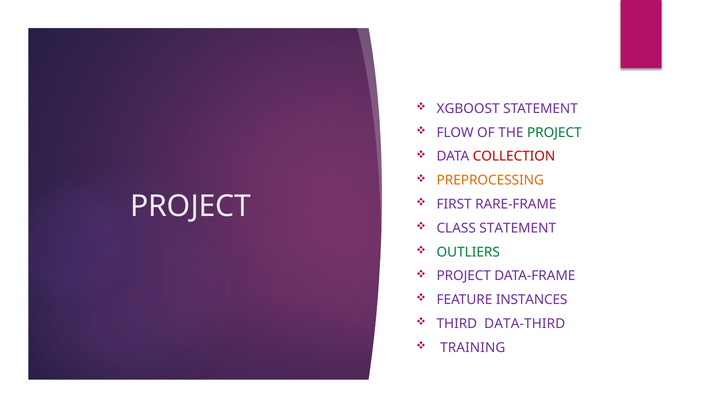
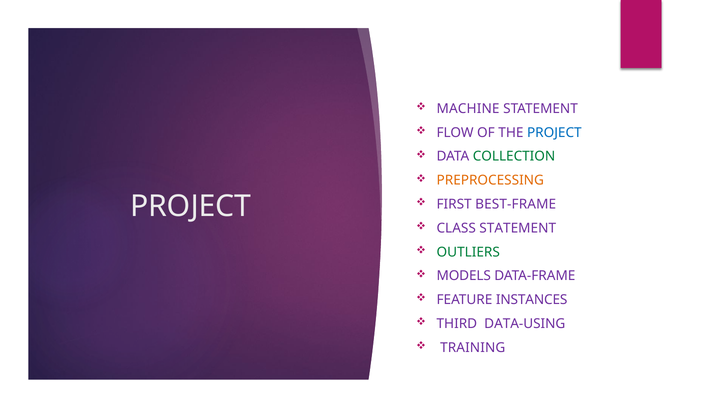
XGBOOST: XGBOOST -> MACHINE
PROJECT at (554, 133) colour: green -> blue
COLLECTION colour: red -> green
RARE-FRAME: RARE-FRAME -> BEST-FRAME
PROJECT at (464, 276): PROJECT -> MODELS
DATA-THIRD: DATA-THIRD -> DATA-USING
